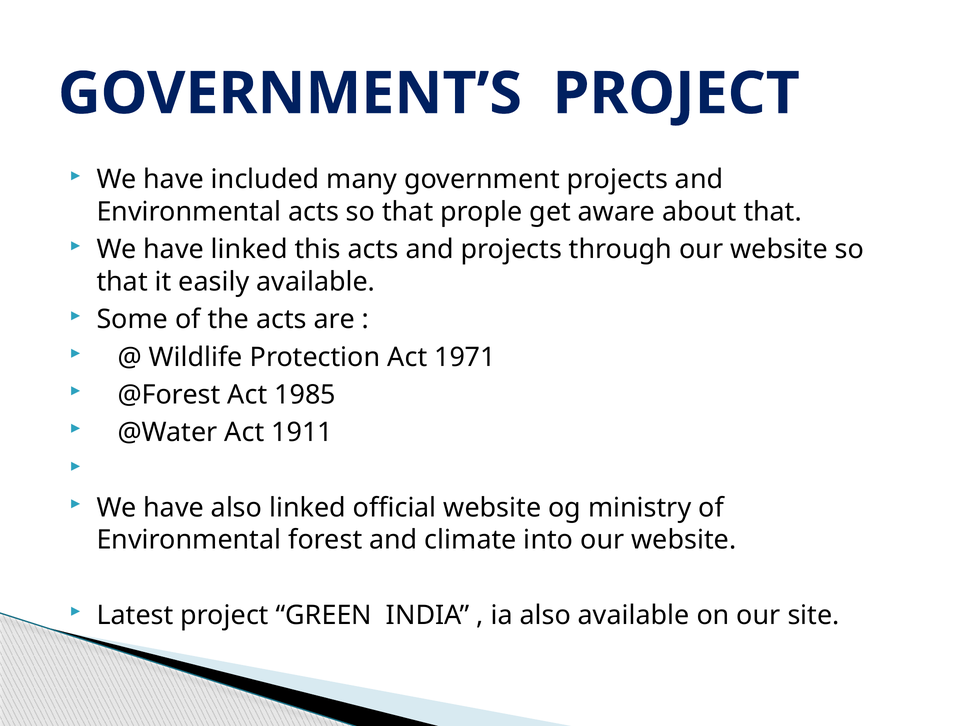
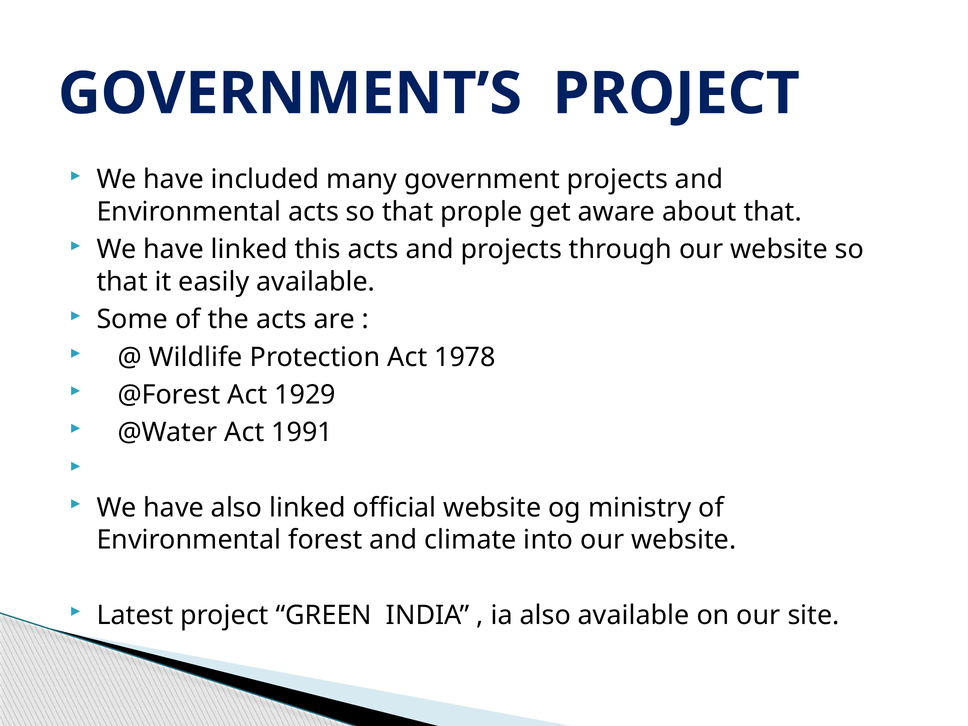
1971: 1971 -> 1978
1985: 1985 -> 1929
1911: 1911 -> 1991
